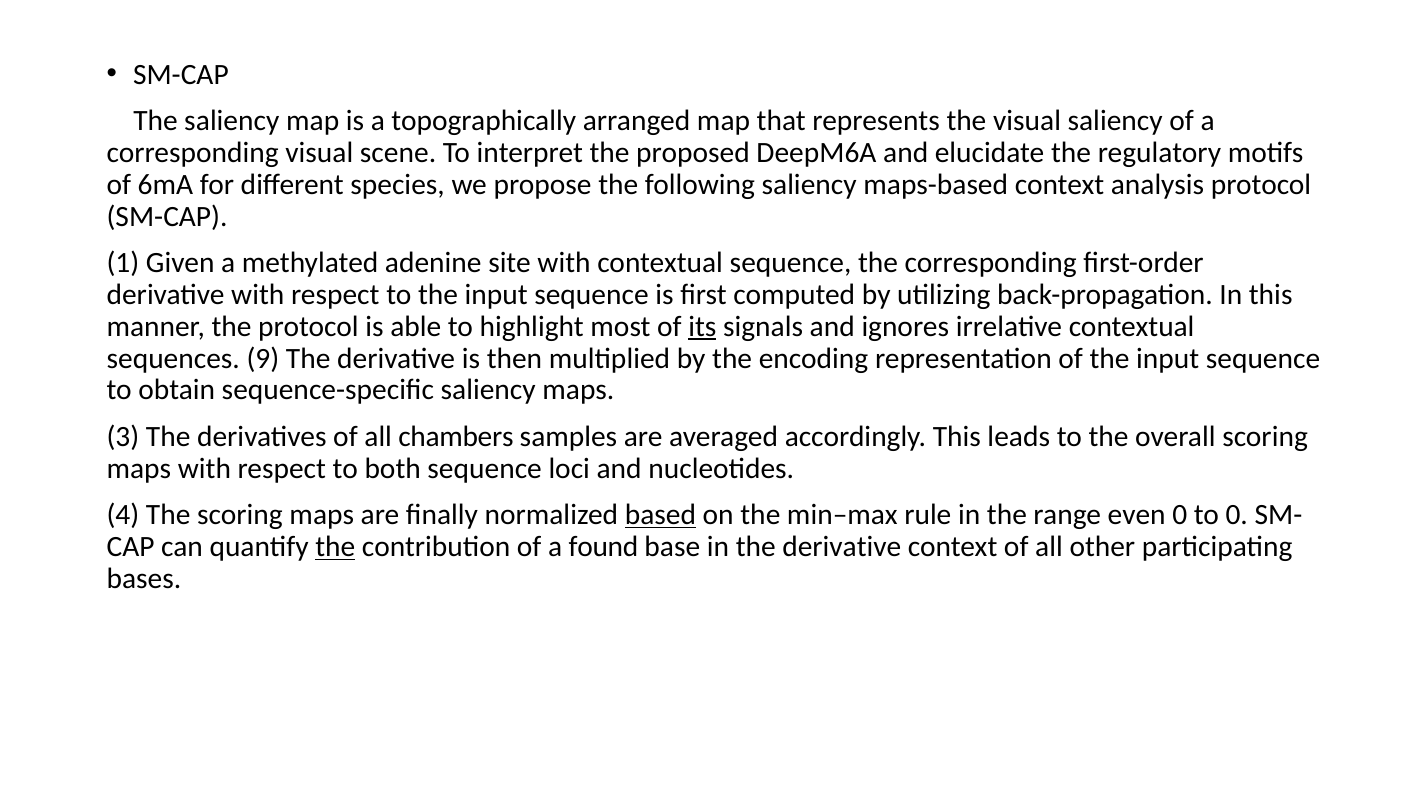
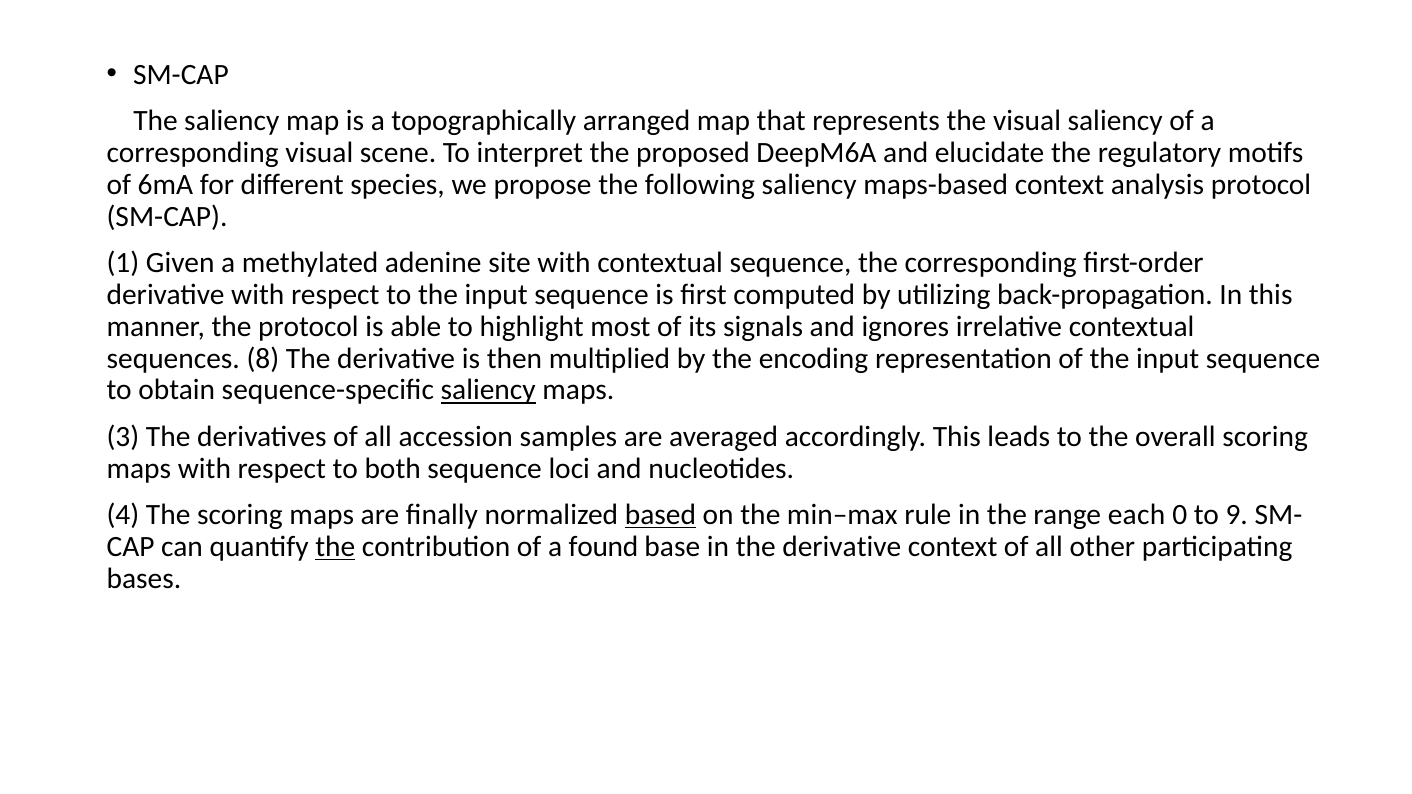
its underline: present -> none
9: 9 -> 8
saliency at (488, 390) underline: none -> present
chambers: chambers -> accession
even: even -> each
to 0: 0 -> 9
